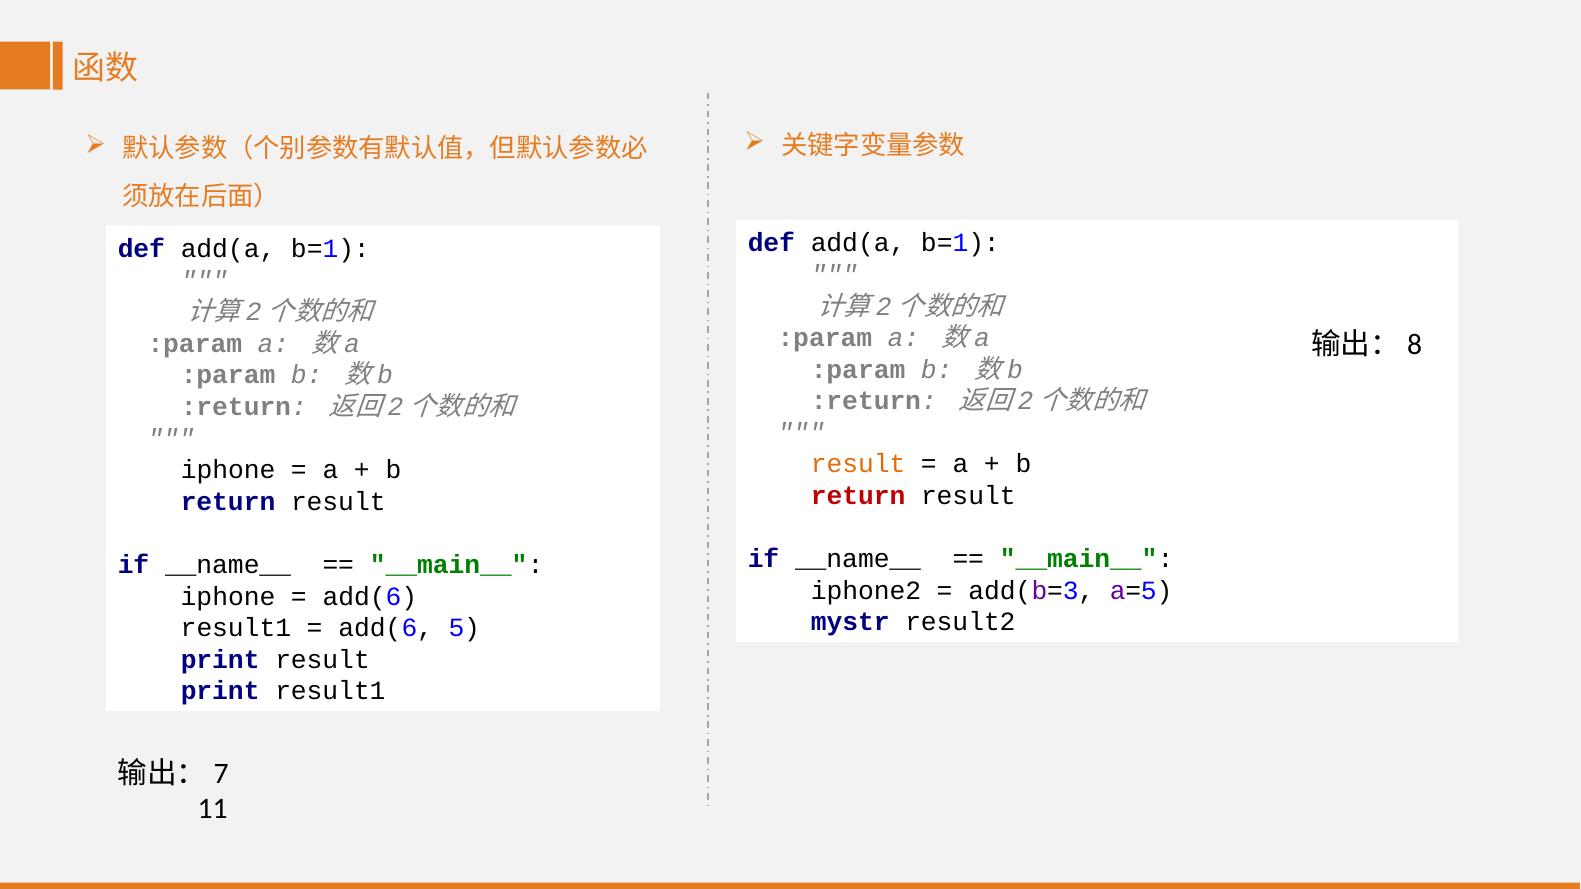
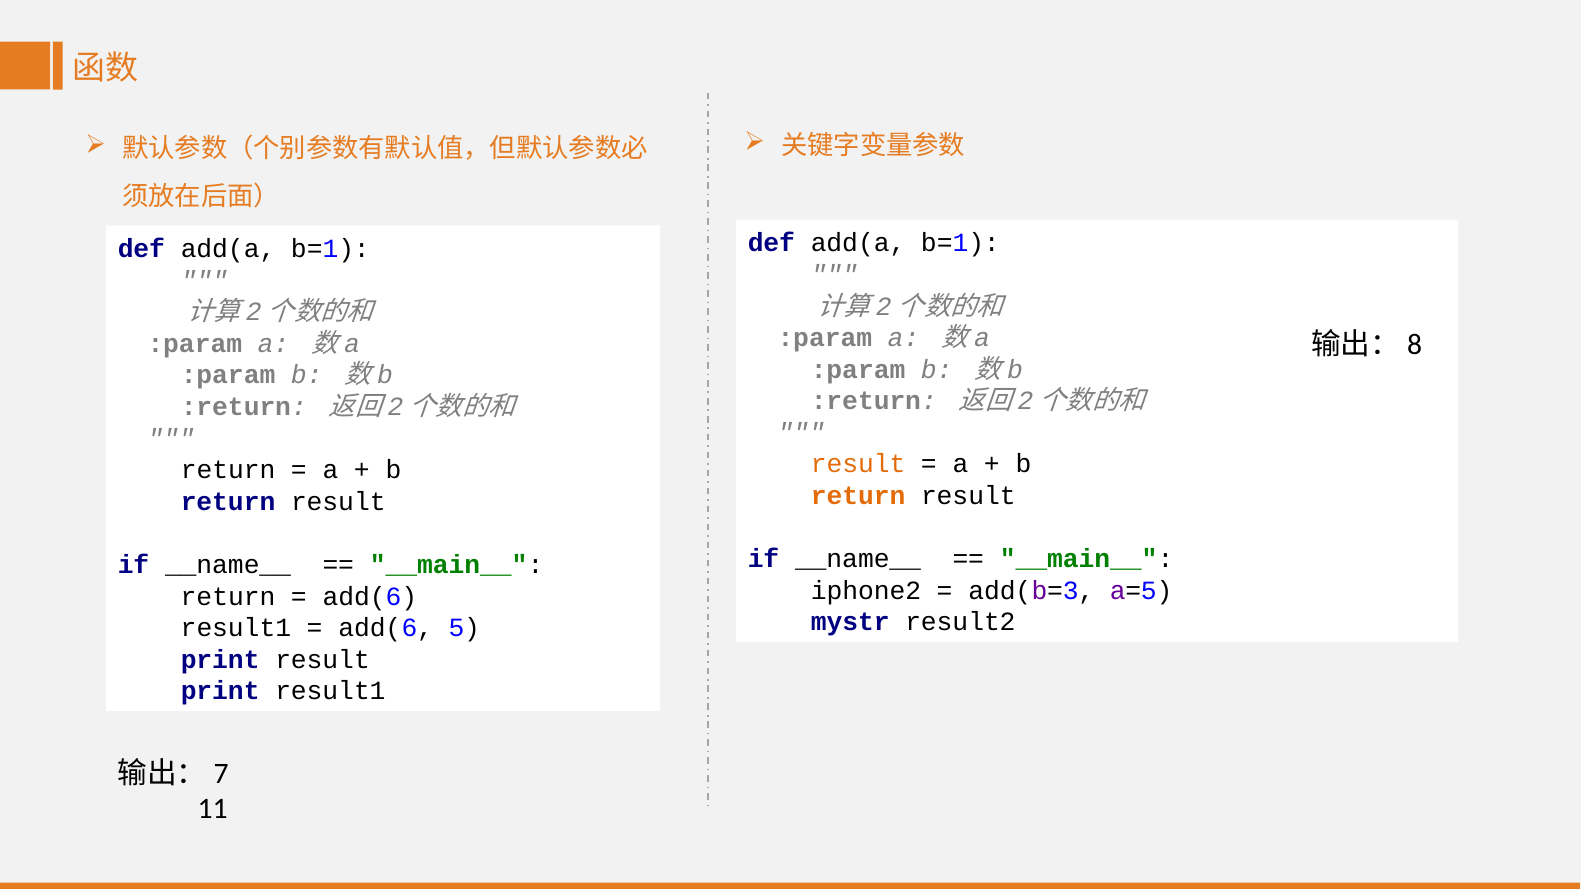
iphone at (228, 470): iphone -> return
return at (858, 496) colour: red -> orange
iphone at (228, 597): iphone -> return
